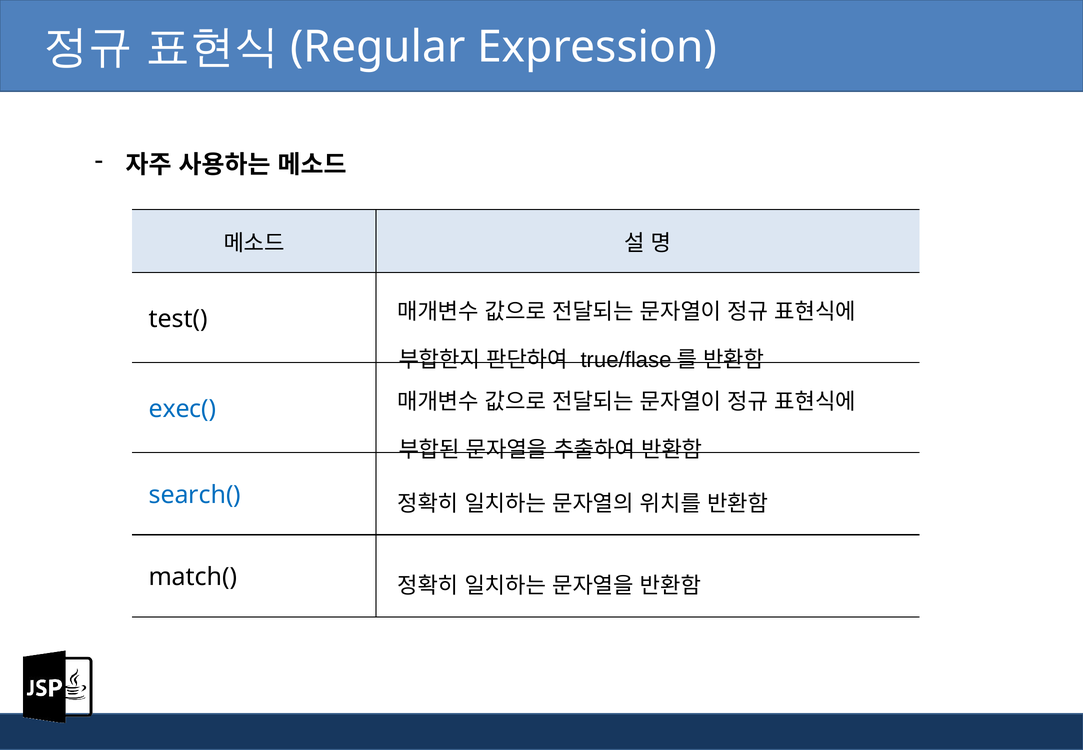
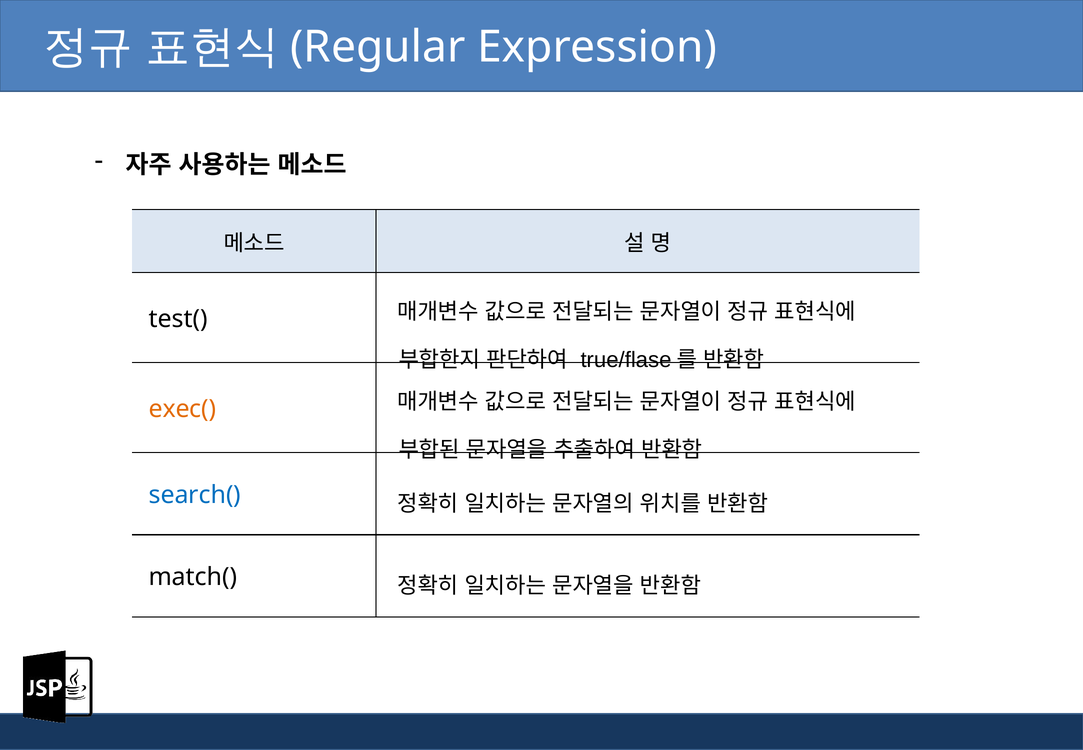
exec( colour: blue -> orange
